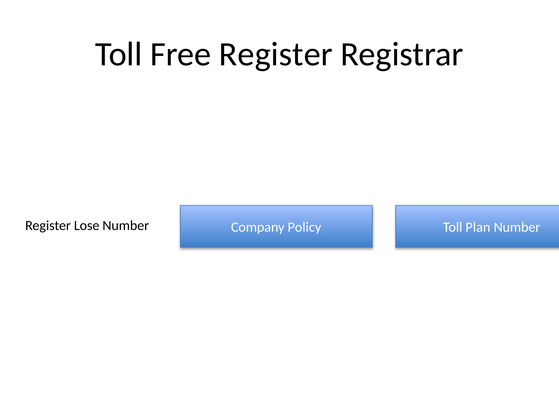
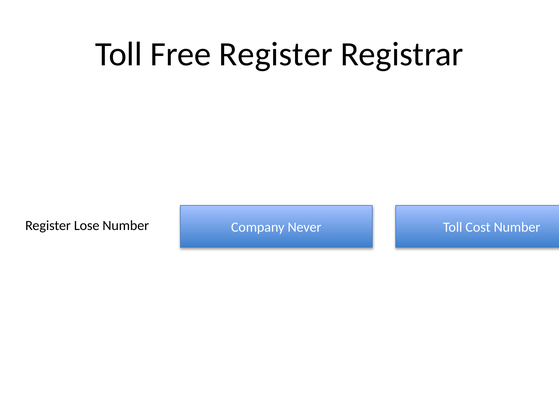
Policy: Policy -> Never
Plan: Plan -> Cost
